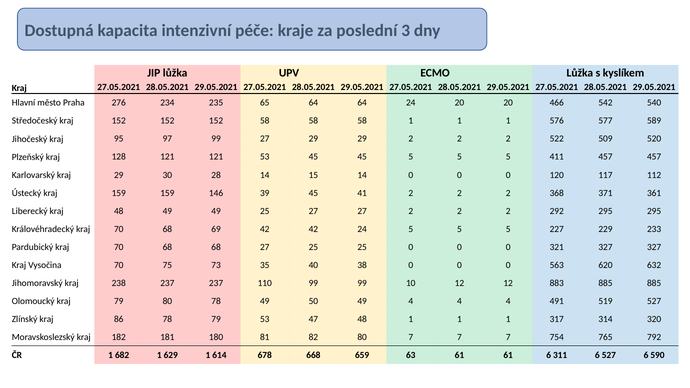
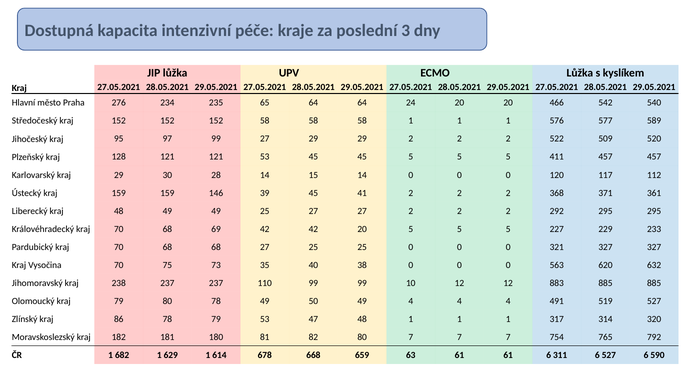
42 24: 24 -> 20
